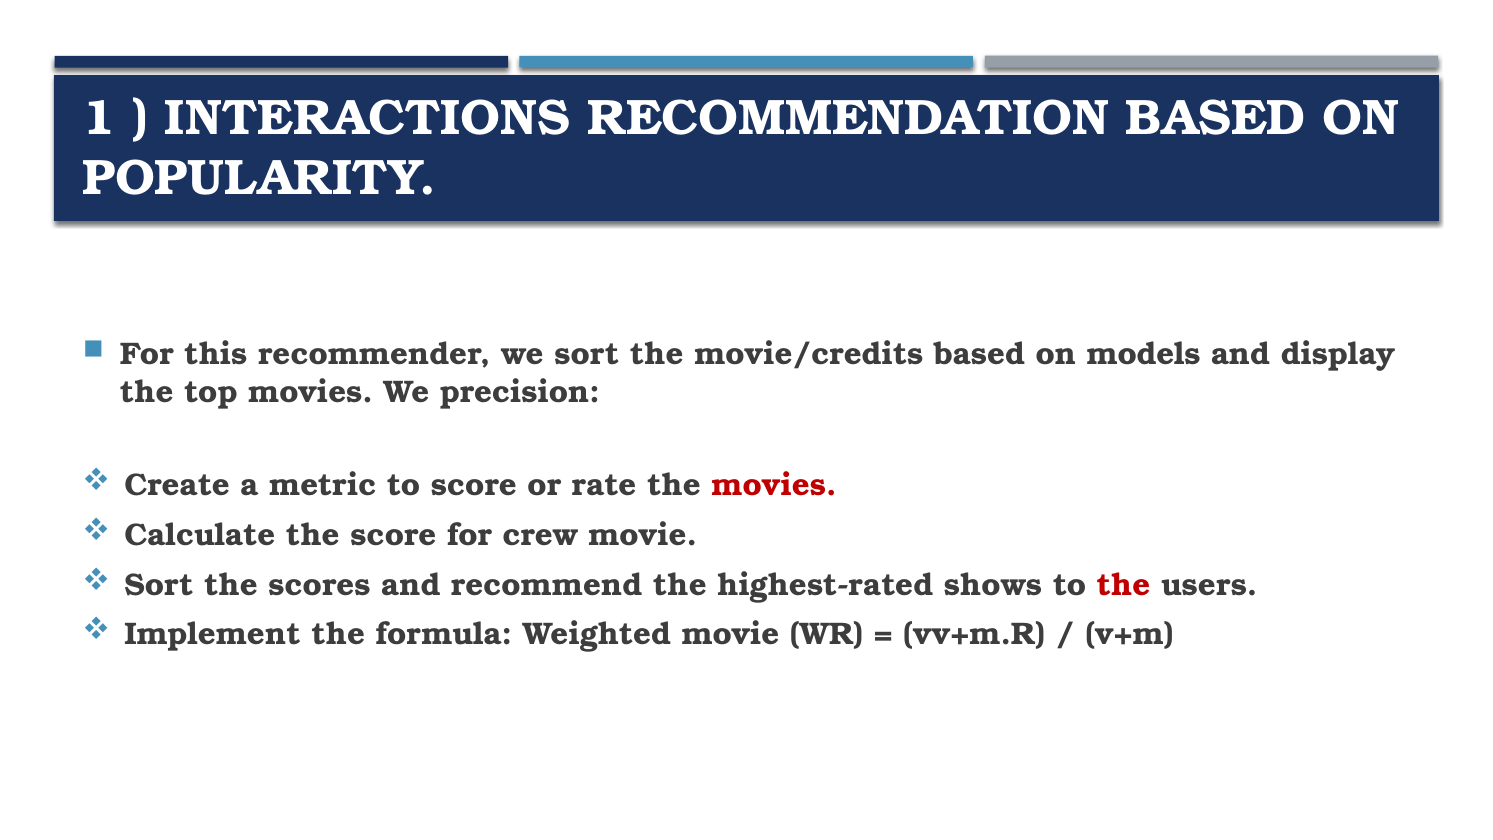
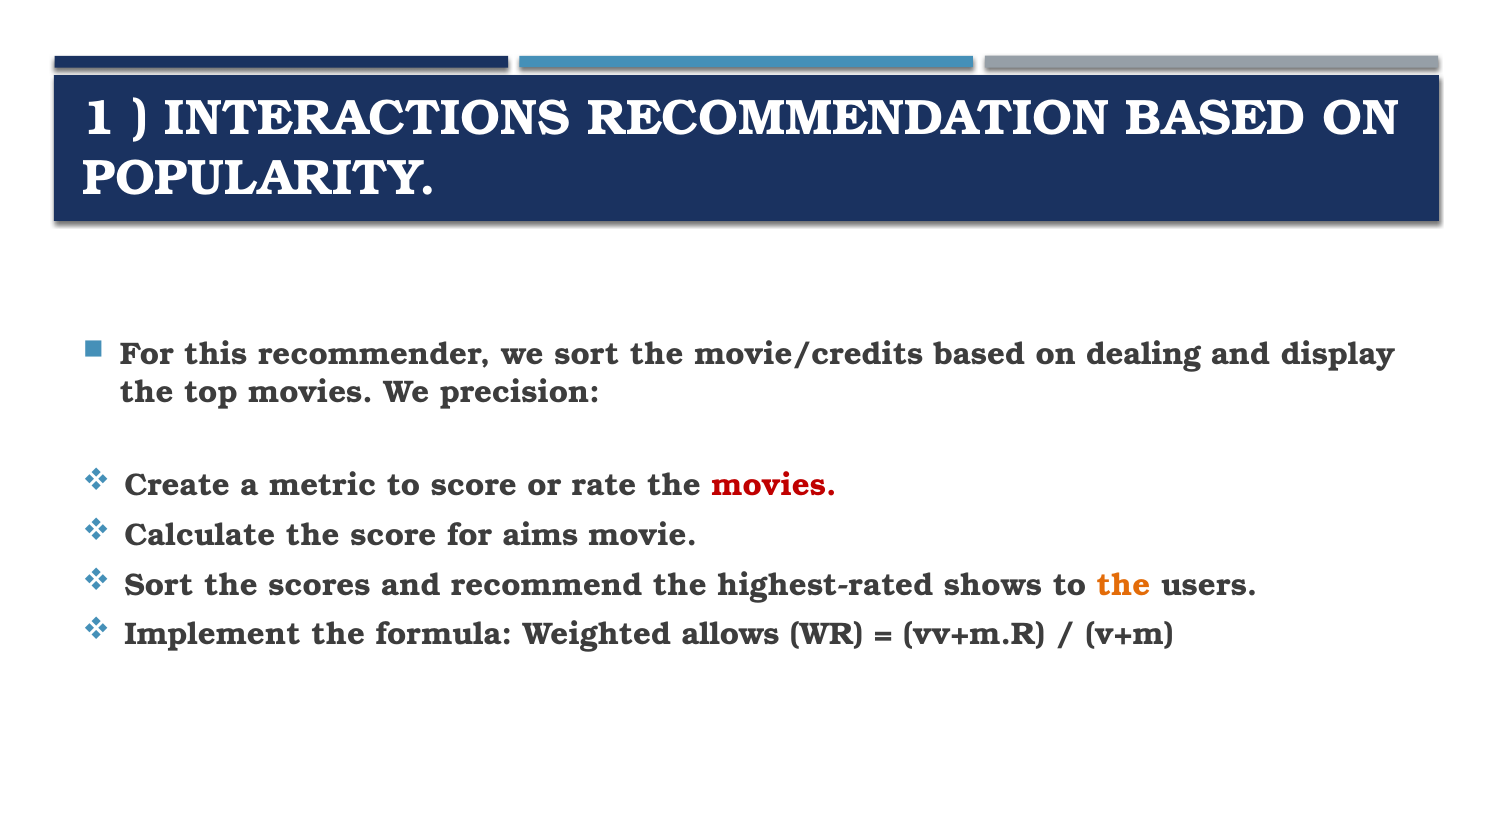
models: models -> dealing
crew: crew -> aims
the at (1124, 585) colour: red -> orange
Weighted movie: movie -> allows
